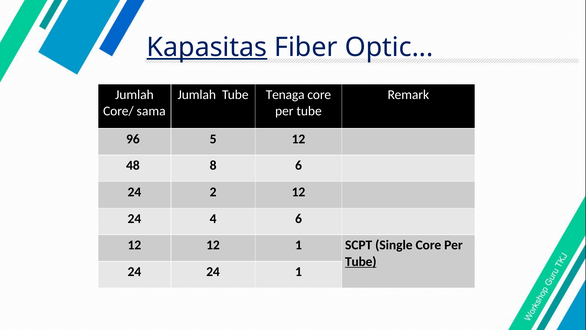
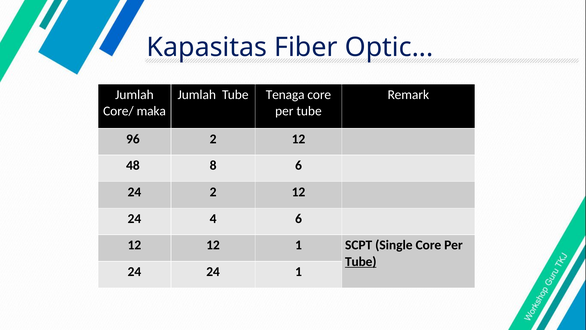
Kapasitas underline: present -> none
sama: sama -> maka
96 5: 5 -> 2
